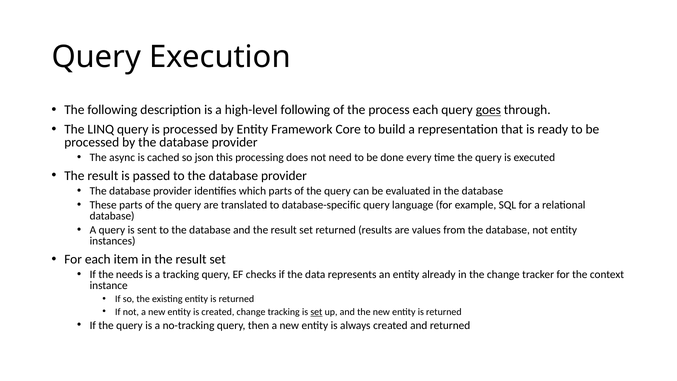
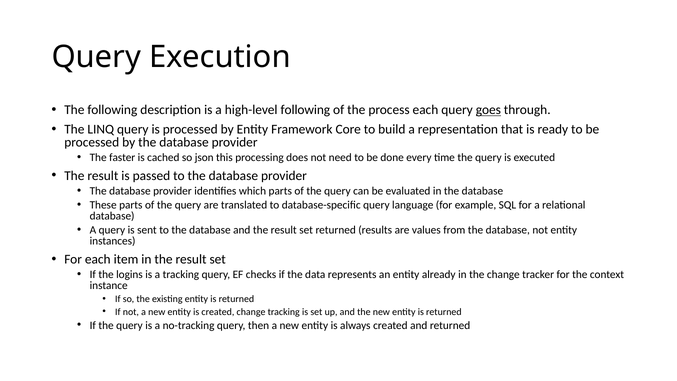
async: async -> faster
needs: needs -> logins
set at (316, 312) underline: present -> none
